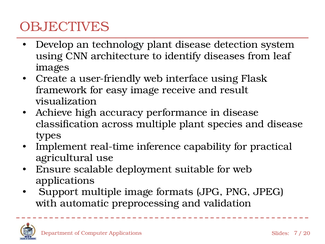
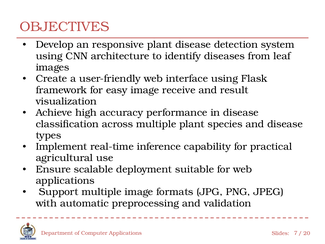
technology: technology -> responsive
